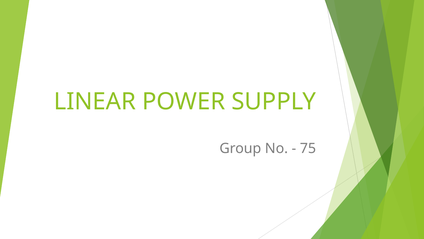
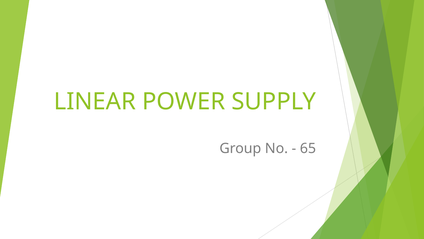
75: 75 -> 65
